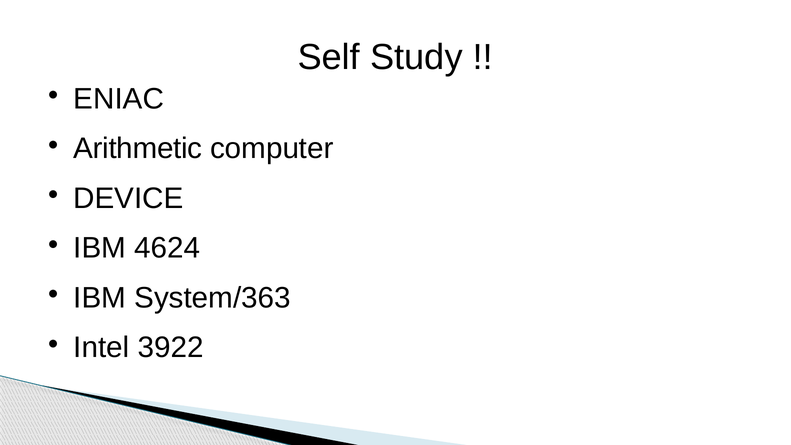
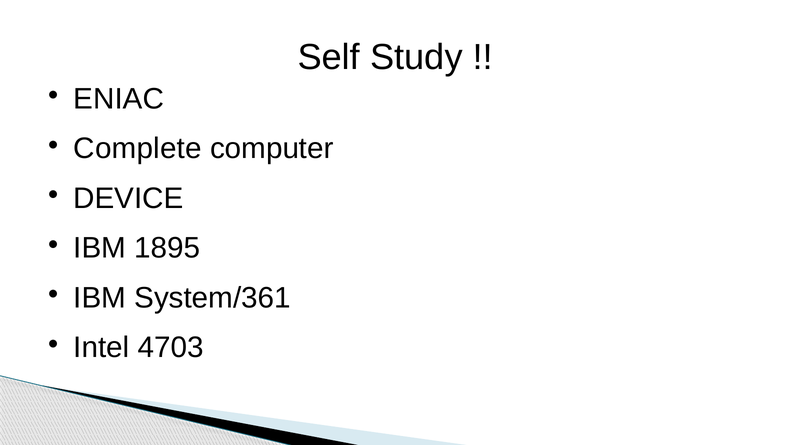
Arithmetic: Arithmetic -> Complete
4624: 4624 -> 1895
System/363: System/363 -> System/361
3922: 3922 -> 4703
